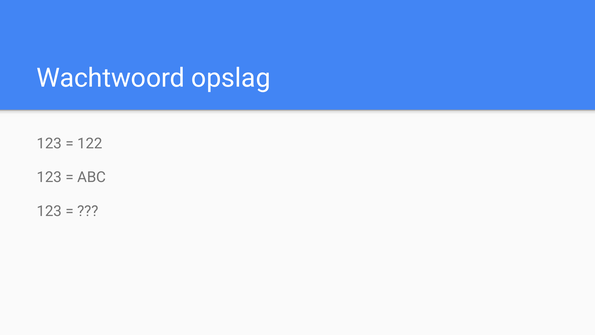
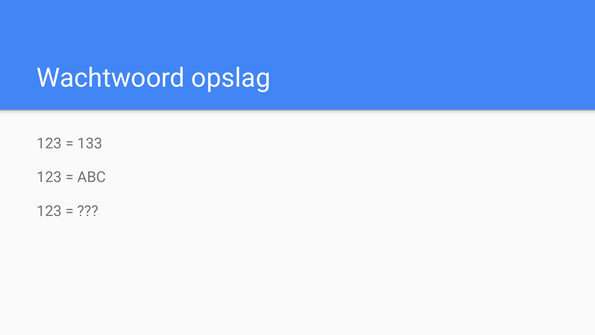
122: 122 -> 133
